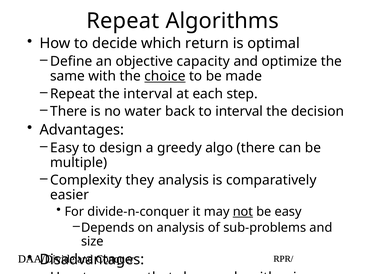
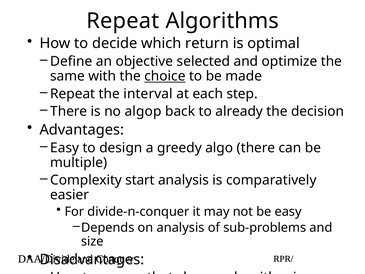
capacity: capacity -> selected
water: water -> algop
to interval: interval -> already
they: they -> start
not underline: present -> none
